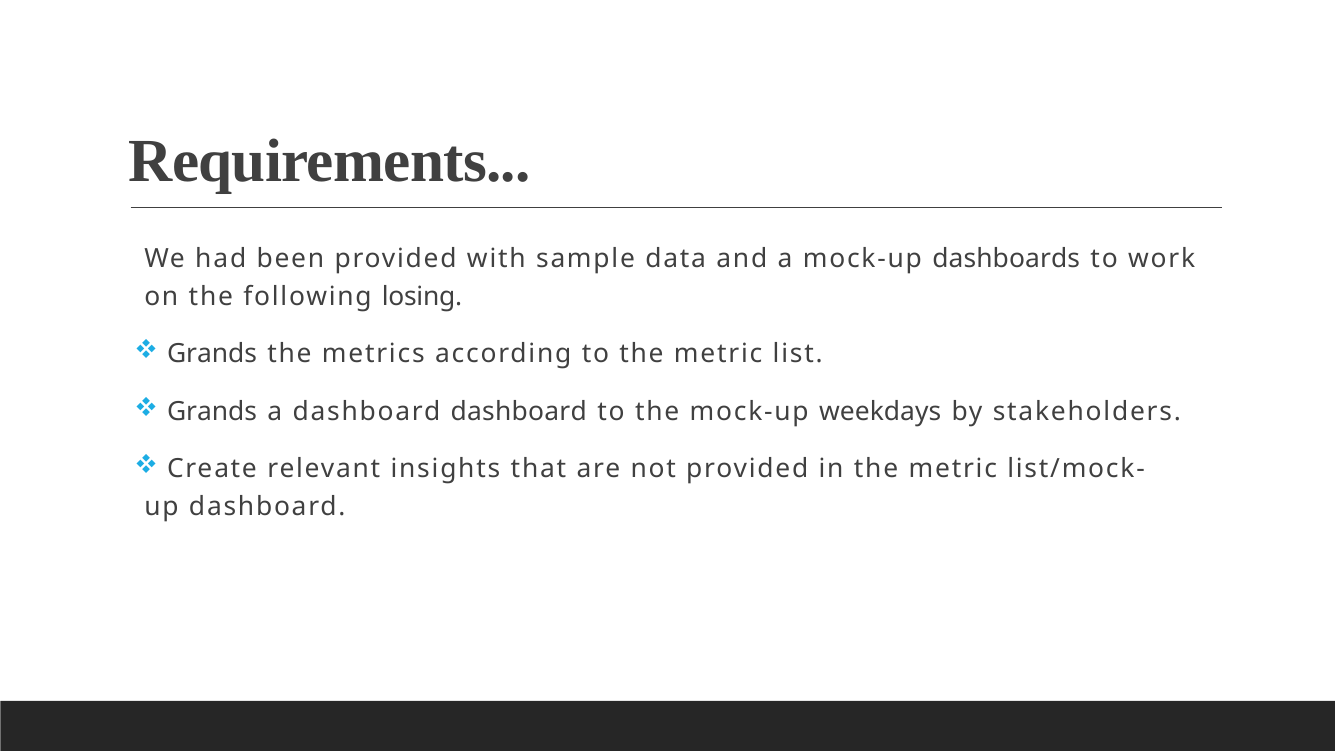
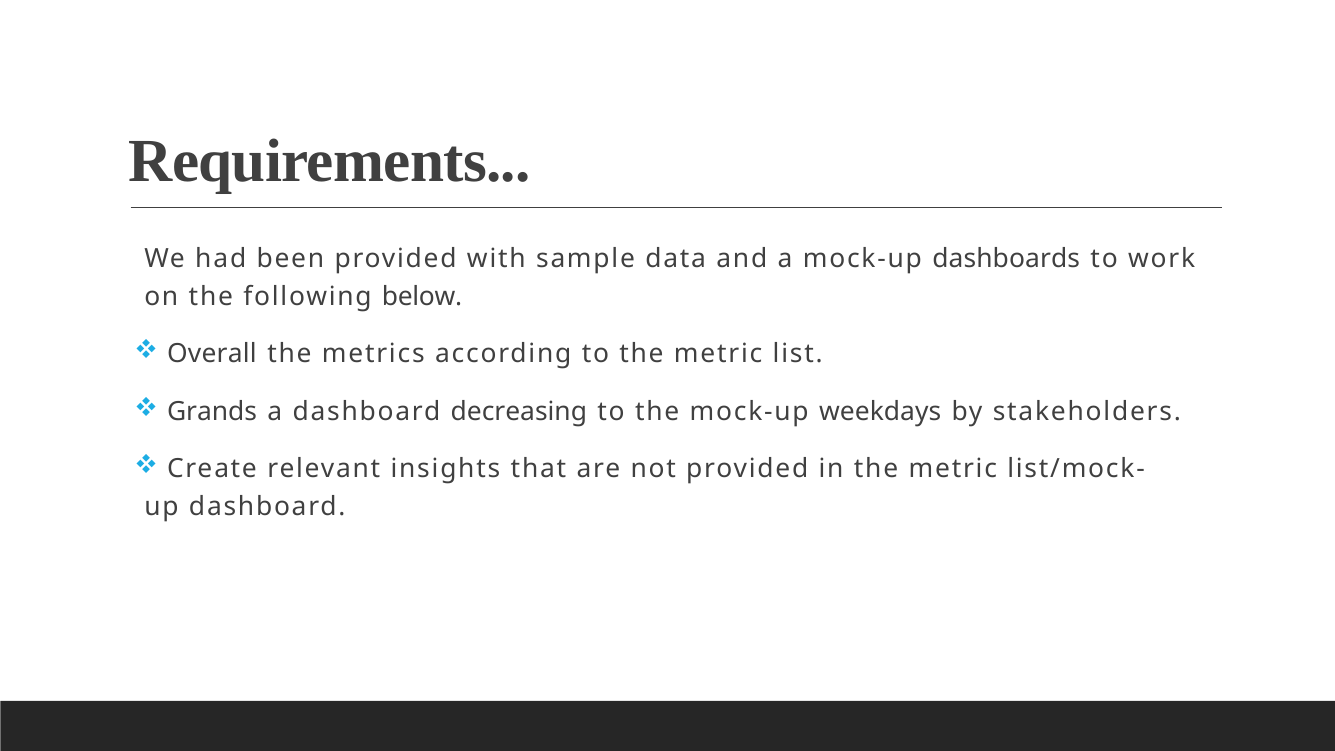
losing: losing -> below
Grands at (212, 354): Grands -> Overall
dashboard dashboard: dashboard -> decreasing
